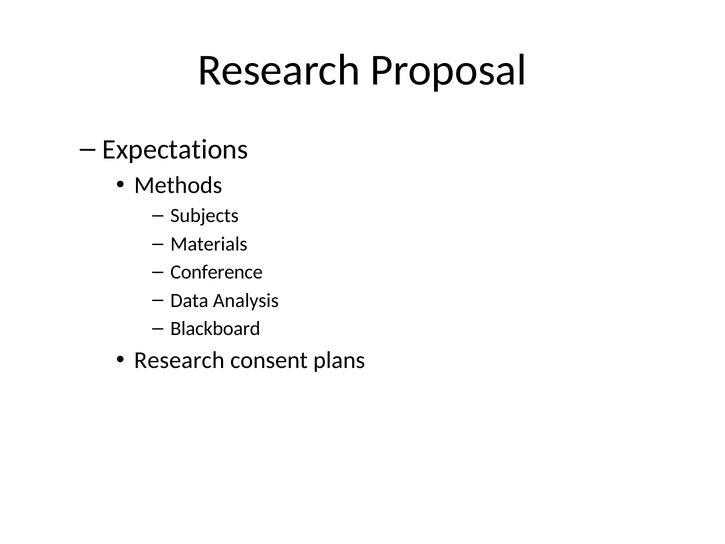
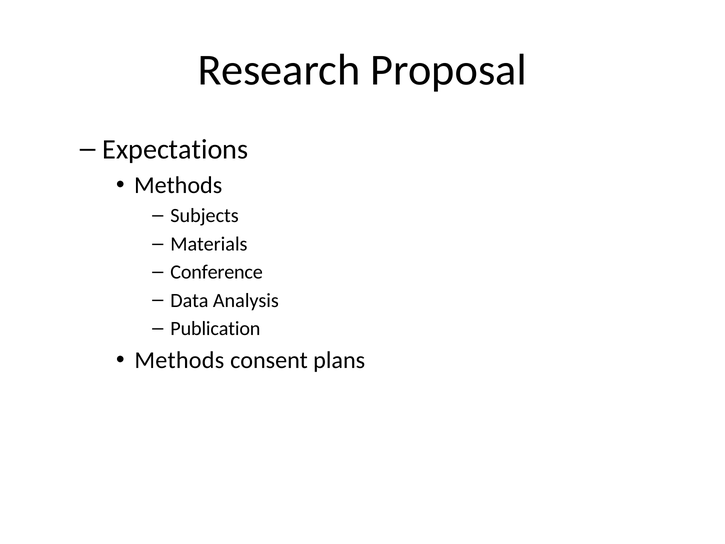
Blackboard: Blackboard -> Publication
Research at (179, 360): Research -> Methods
